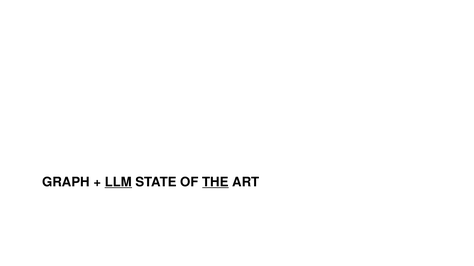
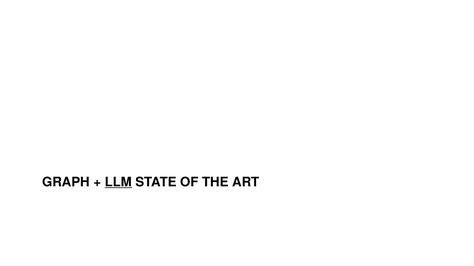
THE underline: present -> none
